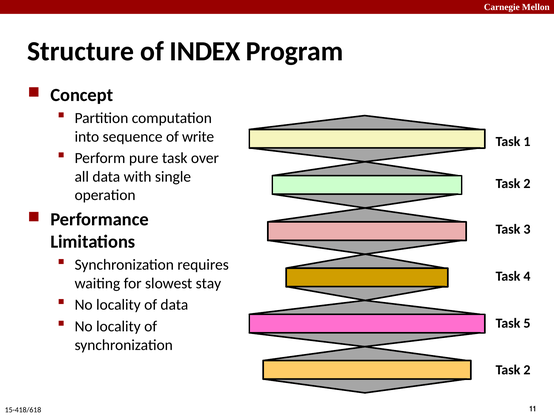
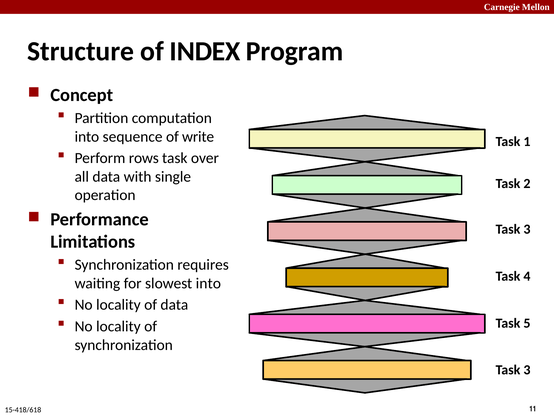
pure: pure -> rows
slowest stay: stay -> into
2 at (527, 370): 2 -> 3
